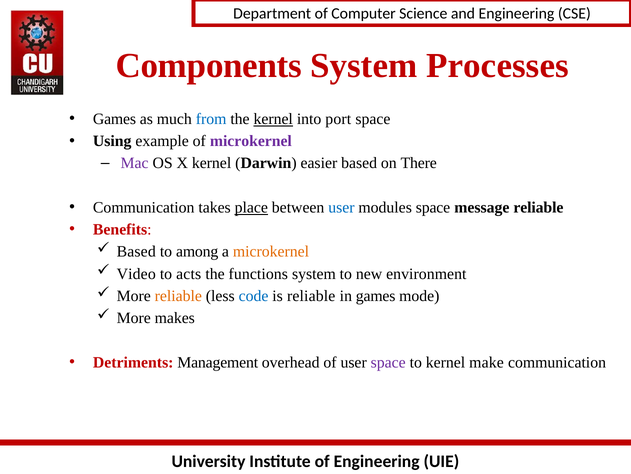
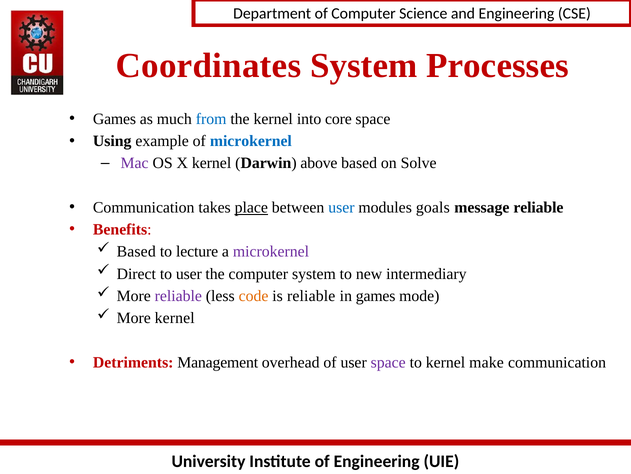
Components: Components -> Coordinates
kernel at (273, 119) underline: present -> none
port: port -> core
microkernel at (251, 141) colour: purple -> blue
easier: easier -> above
There: There -> Solve
modules space: space -> goals
among: among -> lecture
microkernel at (271, 251) colour: orange -> purple
Video: Video -> Direct
to acts: acts -> user
the functions: functions -> computer
environment: environment -> intermediary
reliable at (178, 296) colour: orange -> purple
code colour: blue -> orange
More makes: makes -> kernel
